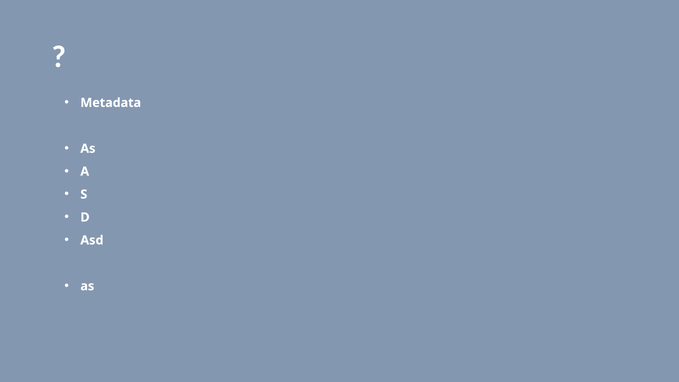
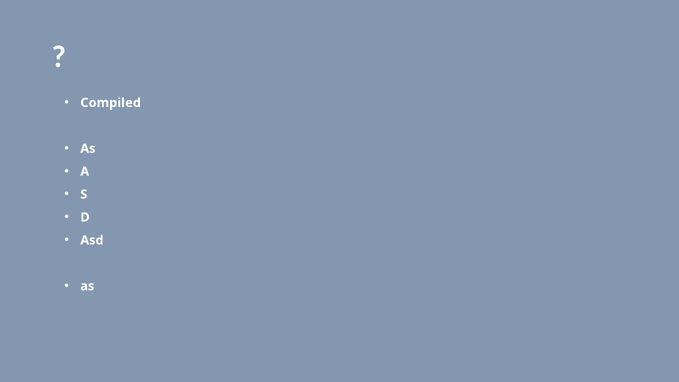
Metadata: Metadata -> Compiled
